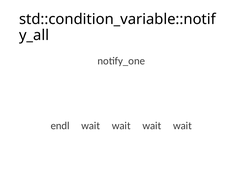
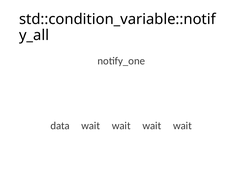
endl: endl -> data
